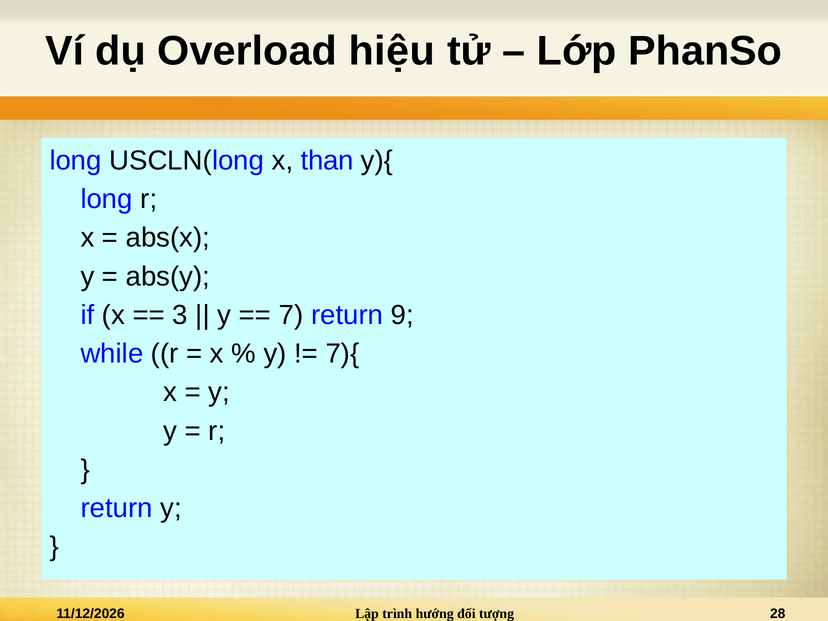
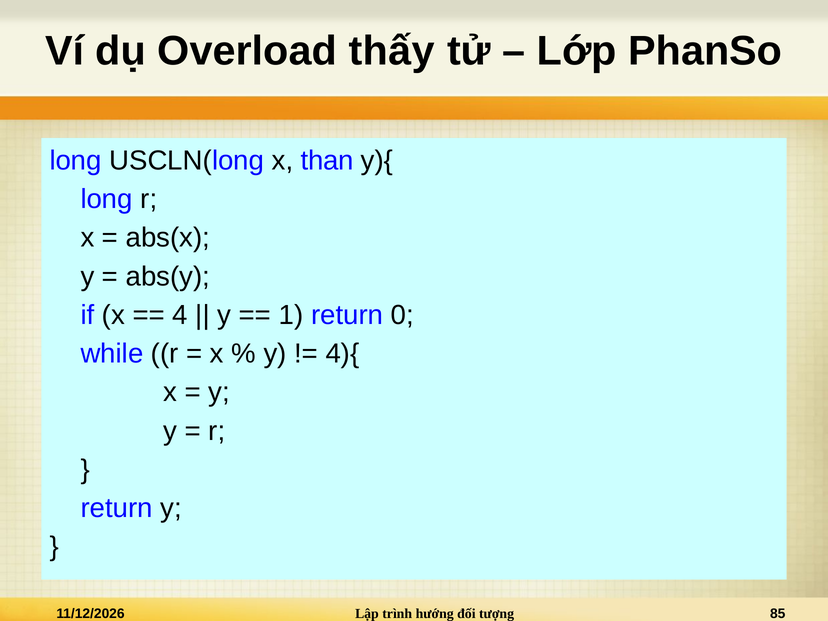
hiệu: hiệu -> thấy
3: 3 -> 4
7: 7 -> 1
9: 9 -> 0
7){: 7){ -> 4){
28: 28 -> 85
